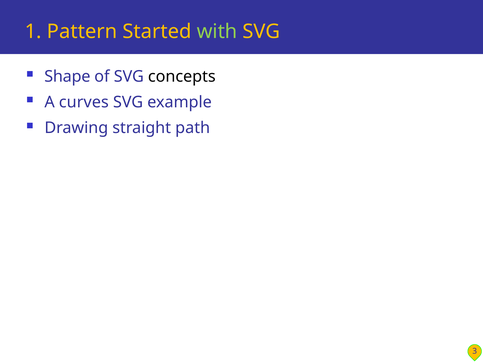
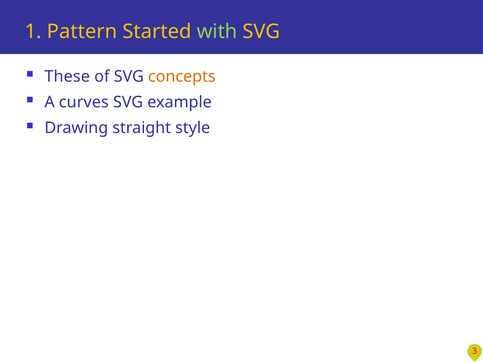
Shape: Shape -> These
concepts colour: black -> orange
path: path -> style
